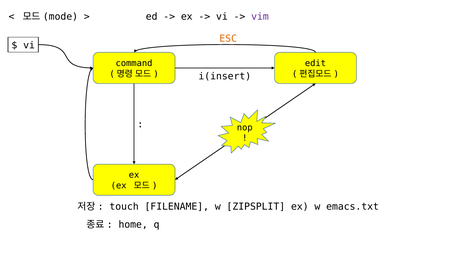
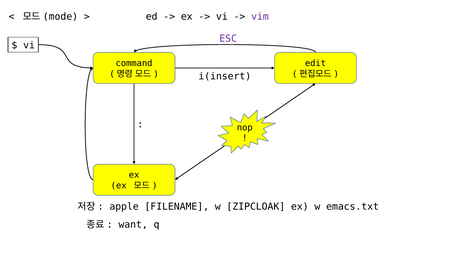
ESC colour: orange -> purple
touch: touch -> apple
ZIPSPLIT: ZIPSPLIT -> ZIPCLOAK
home: home -> want
